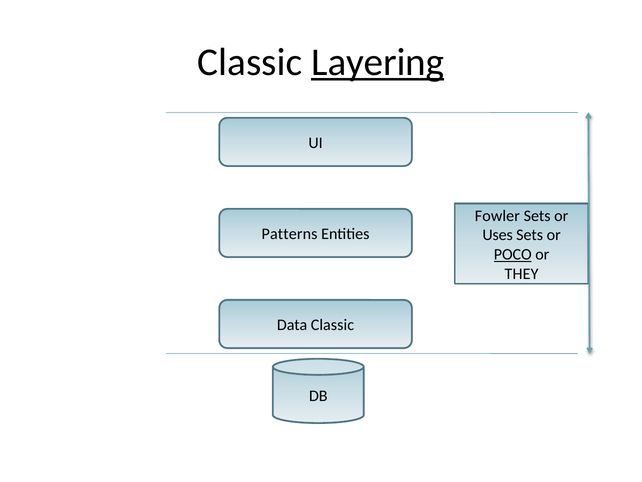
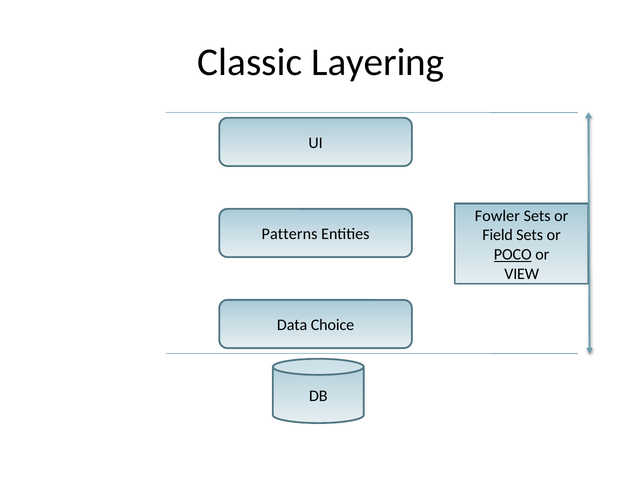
Layering underline: present -> none
Uses: Uses -> Field
THEY: THEY -> VIEW
Data Classic: Classic -> Choice
